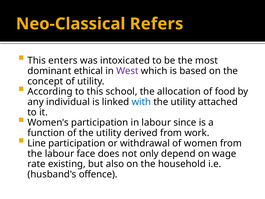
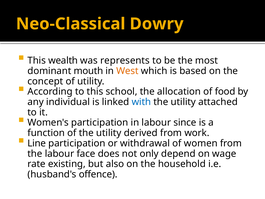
Refers: Refers -> Dowry
enters: enters -> wealth
intoxicated: intoxicated -> represents
ethical: ethical -> mouth
West colour: purple -> orange
